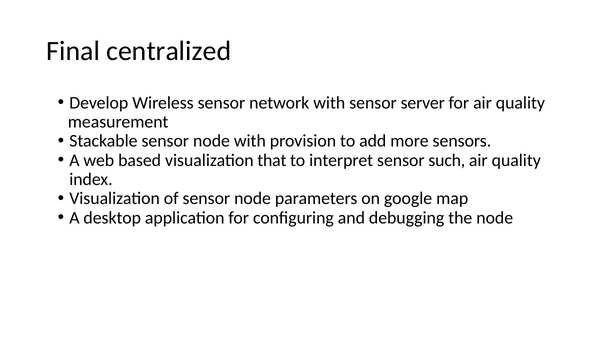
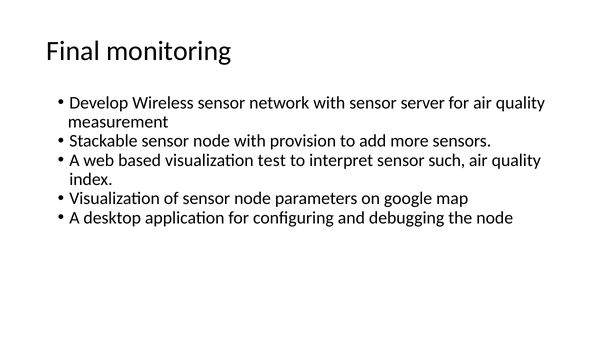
centralized: centralized -> monitoring
that: that -> test
